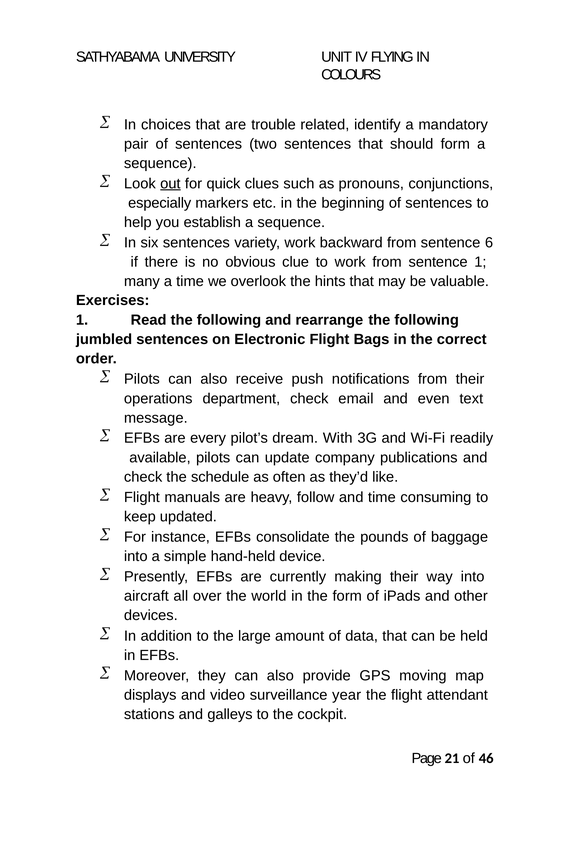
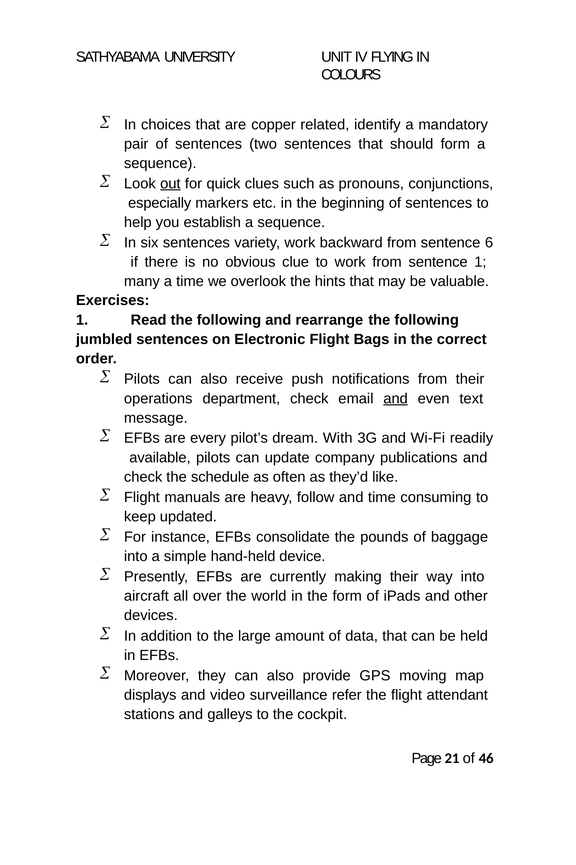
trouble: trouble -> copper
and at (396, 398) underline: none -> present
year: year -> refer
